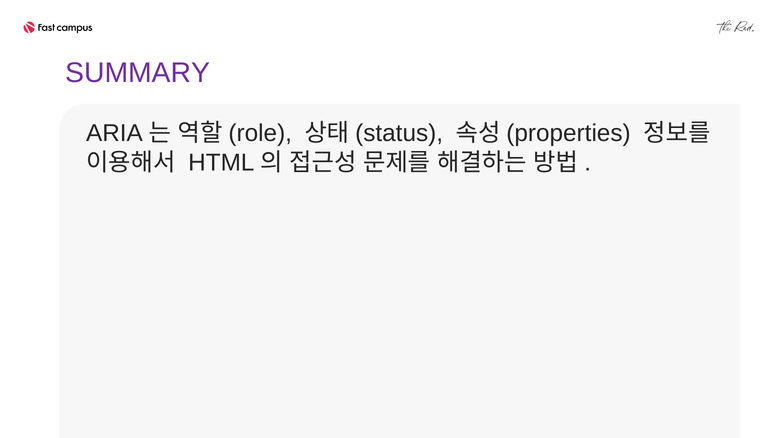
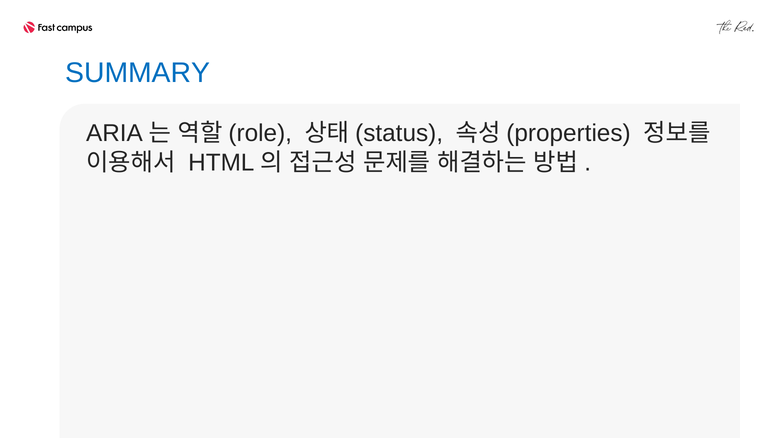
SUMMARY colour: purple -> blue
